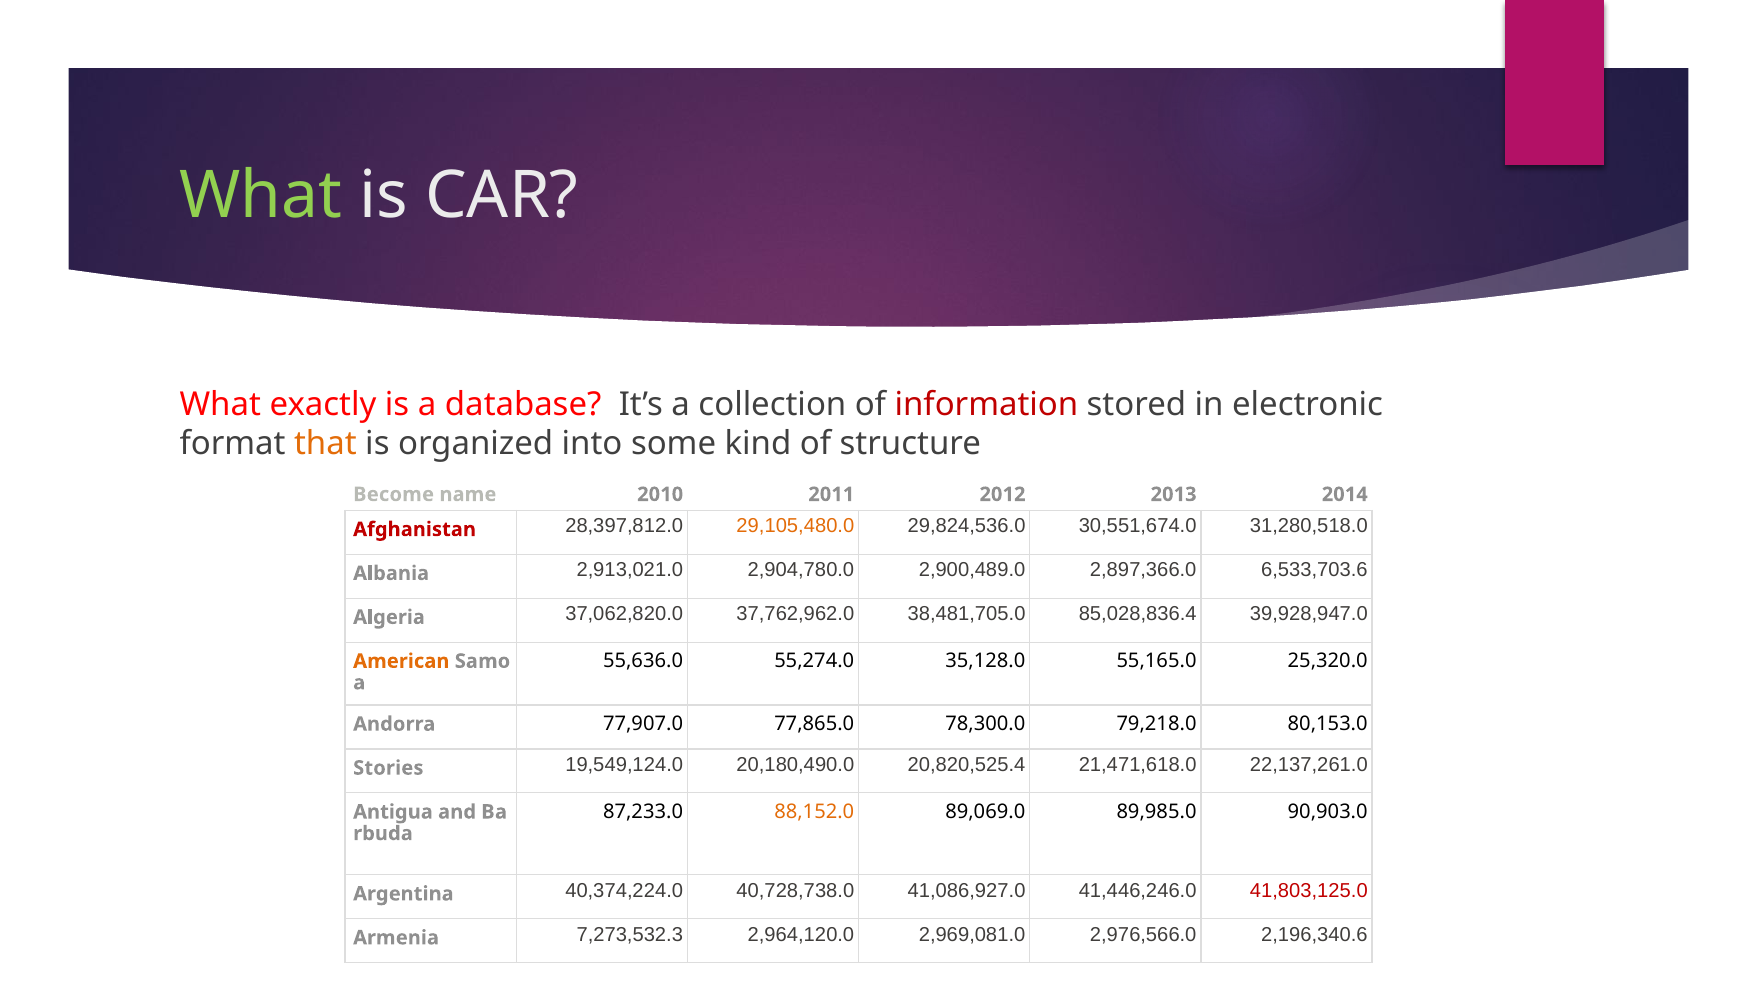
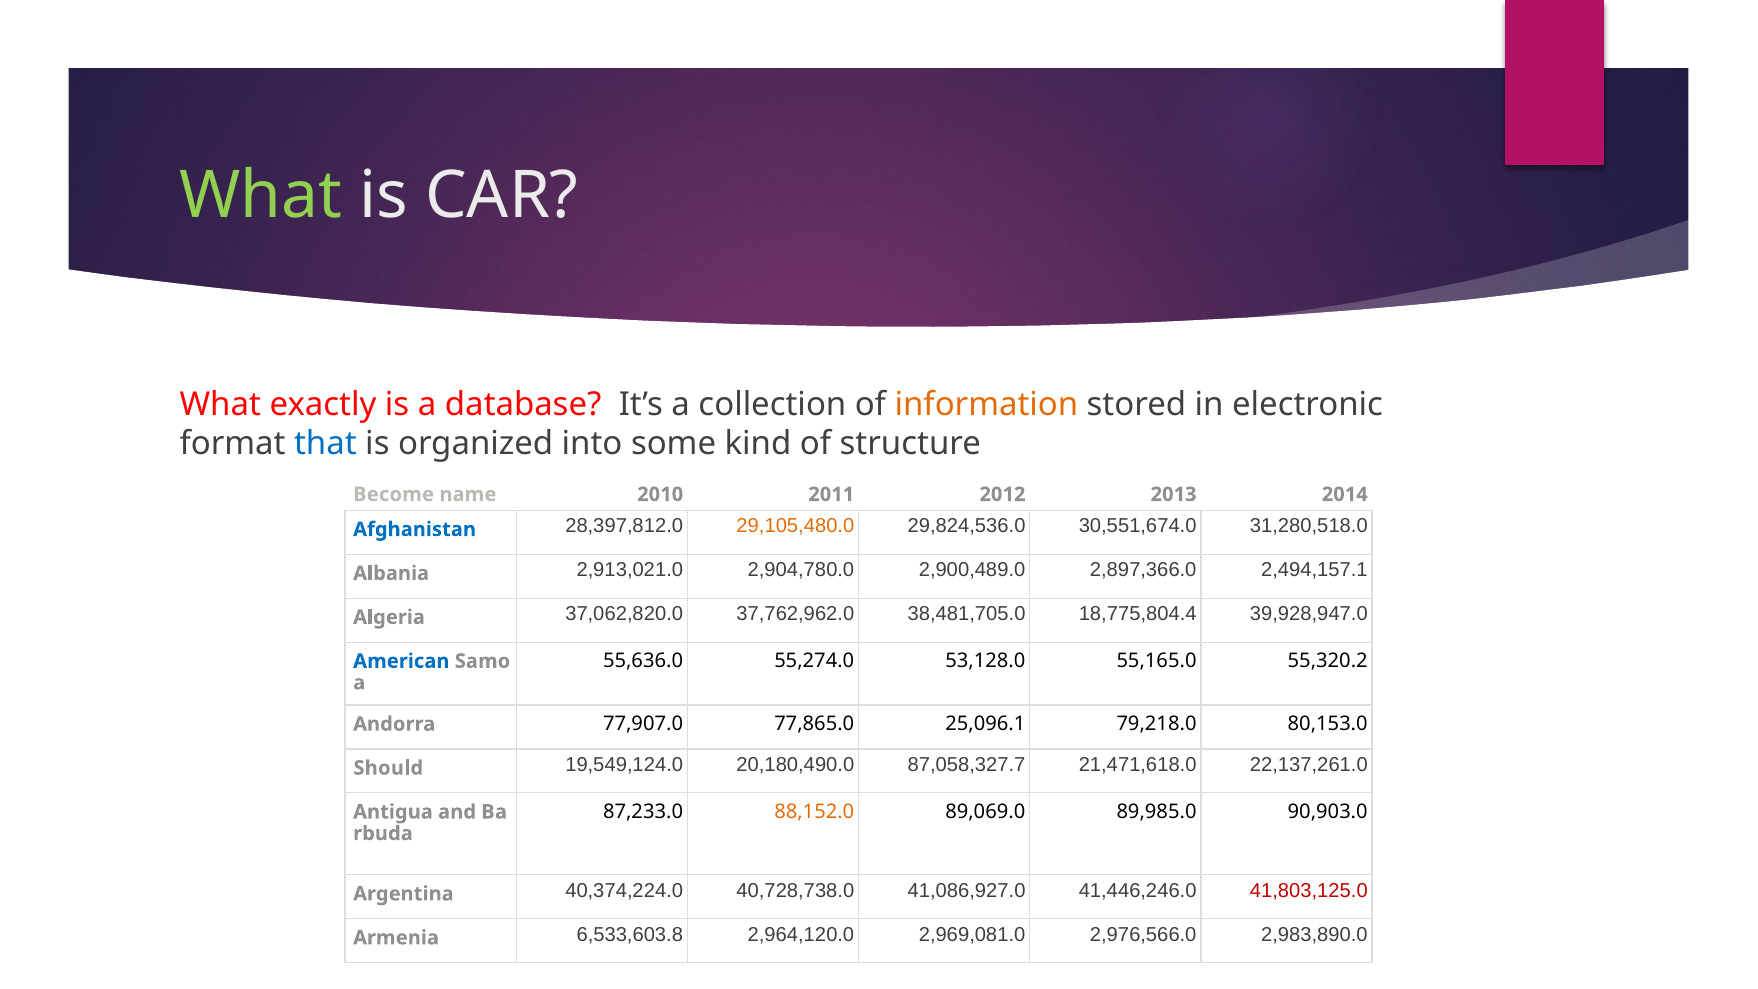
information colour: red -> orange
that colour: orange -> blue
Afghanistan colour: red -> blue
6,533,703.6: 6,533,703.6 -> 2,494,157.1
85,028,836.4: 85,028,836.4 -> 18,775,804.4
35,128.0: 35,128.0 -> 53,128.0
25,320.0: 25,320.0 -> 55,320.2
American colour: orange -> blue
78,300.0: 78,300.0 -> 25,096.1
Stories: Stories -> Should
20,820,525.4: 20,820,525.4 -> 87,058,327.7
7,273,532.3: 7,273,532.3 -> 6,533,603.8
2,196,340.6: 2,196,340.6 -> 2,983,890.0
